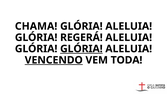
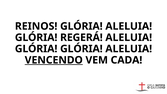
CHAMA: CHAMA -> REINOS
GLÓRIA at (81, 49) underline: present -> none
TODA: TODA -> CADA
